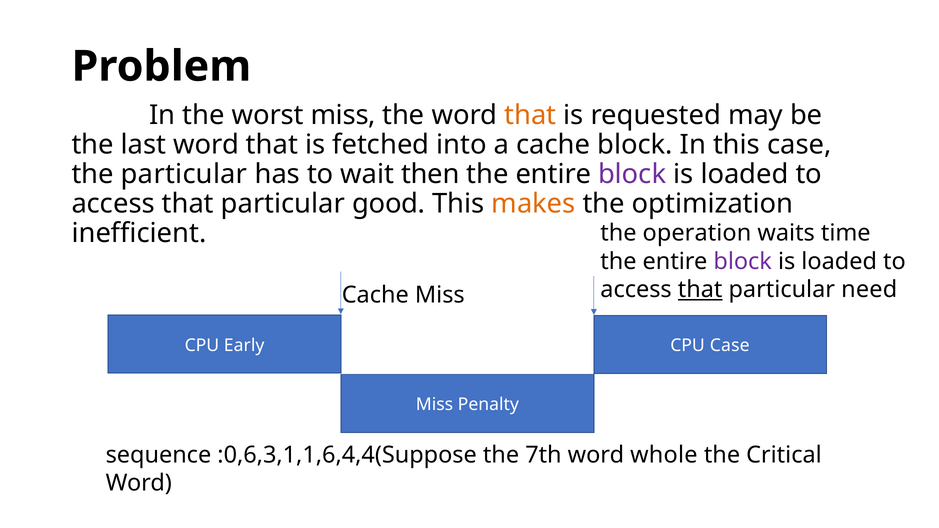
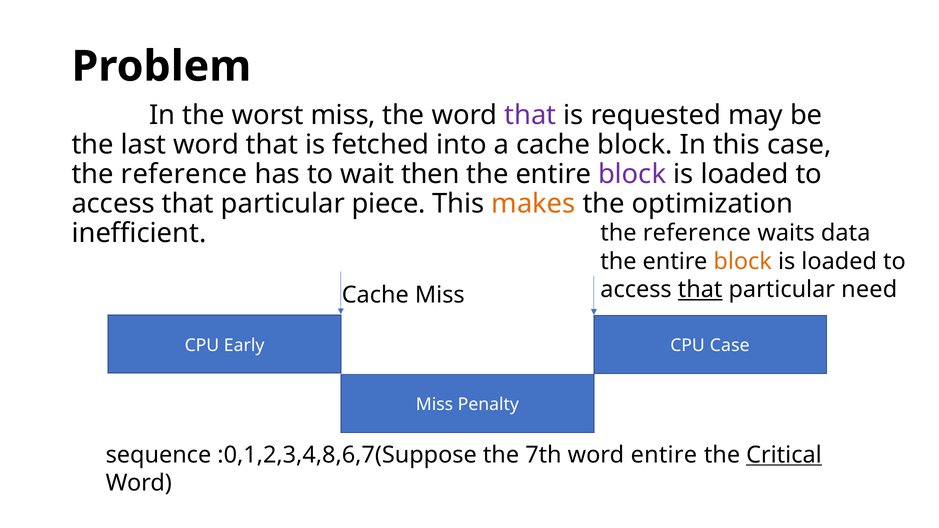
that at (530, 115) colour: orange -> purple
particular at (184, 174): particular -> reference
good: good -> piece
operation at (697, 233): operation -> reference
time: time -> data
block at (743, 261) colour: purple -> orange
:0,6,3,1,1,6,4,4(Suppose: :0,6,3,1,1,6,4,4(Suppose -> :0,1,2,3,4,8,6,7(Suppose
word whole: whole -> entire
Critical underline: none -> present
